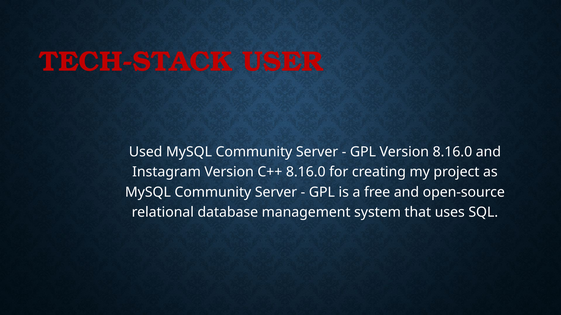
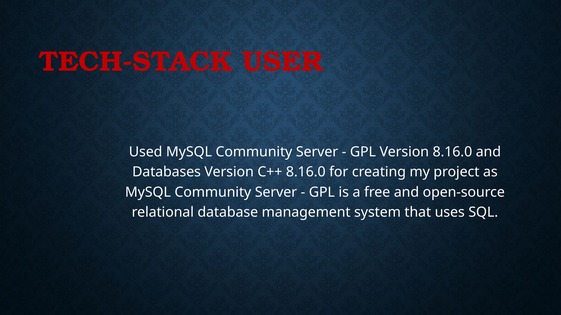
Instagram: Instagram -> Databases
